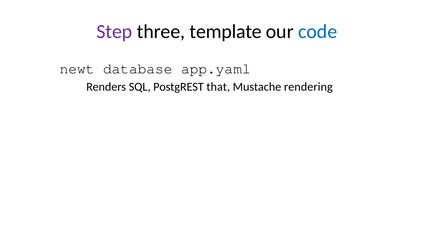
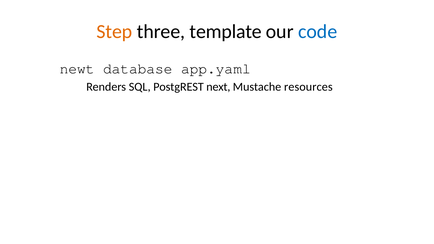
Step colour: purple -> orange
that: that -> next
rendering: rendering -> resources
